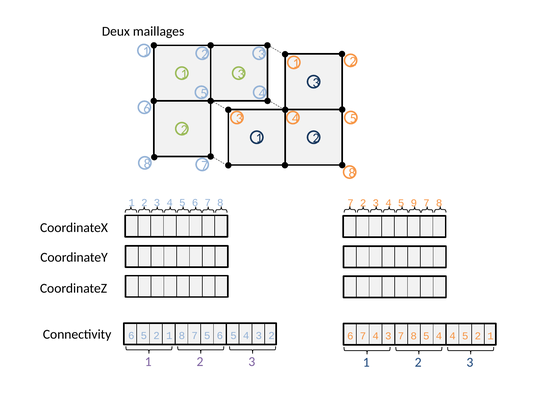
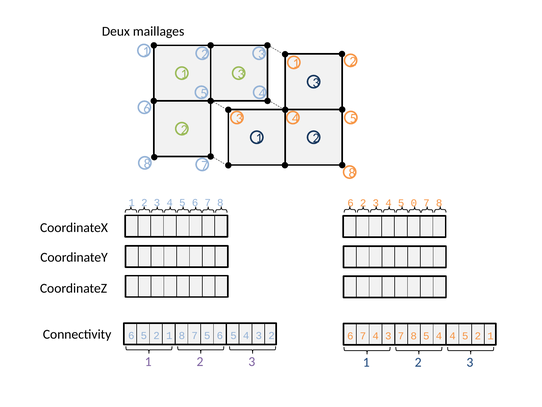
6 7 8 7: 7 -> 6
9: 9 -> 0
